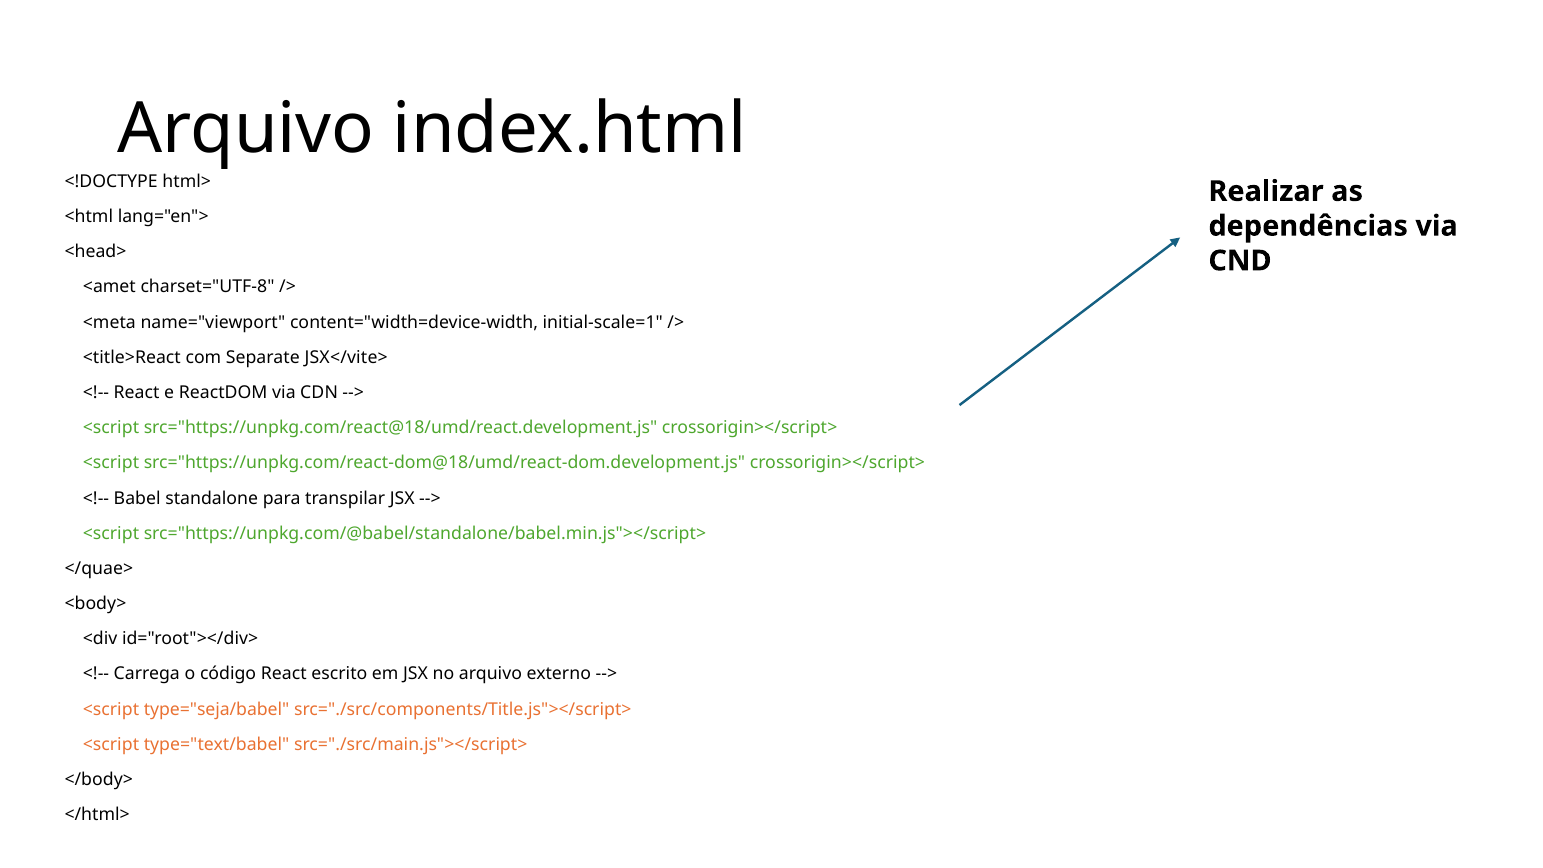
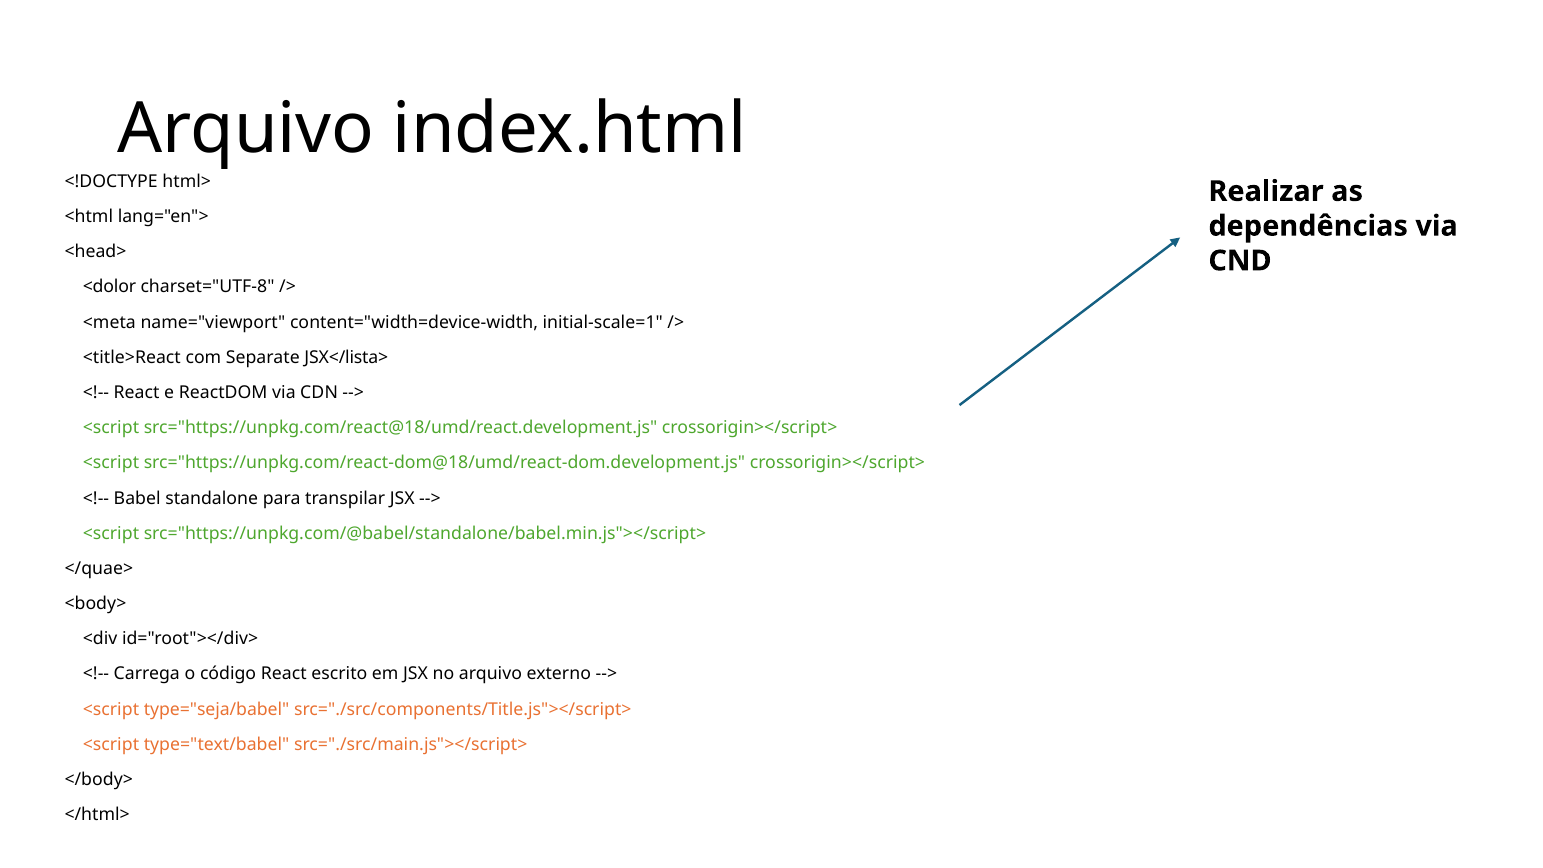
<amet: <amet -> <dolor
JSX</vite>: JSX</vite> -> JSX</lista>
